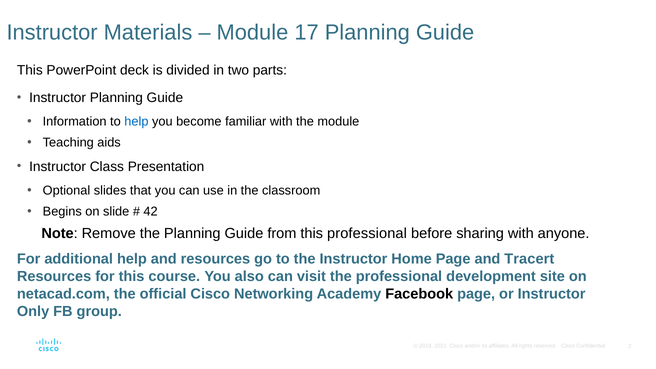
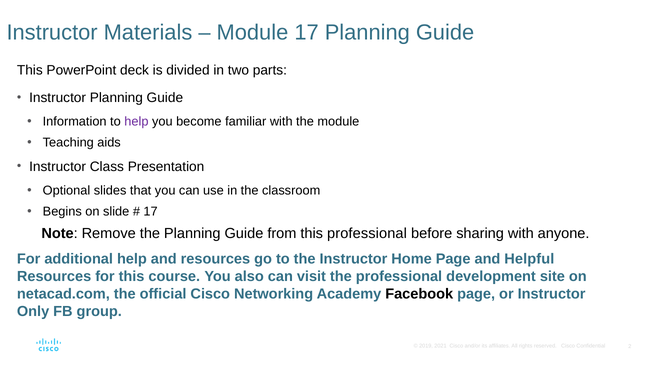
help at (136, 122) colour: blue -> purple
42 at (151, 211): 42 -> 17
Tracert: Tracert -> Helpful
